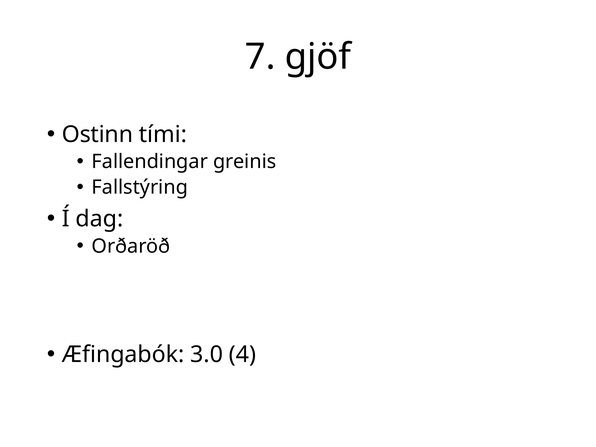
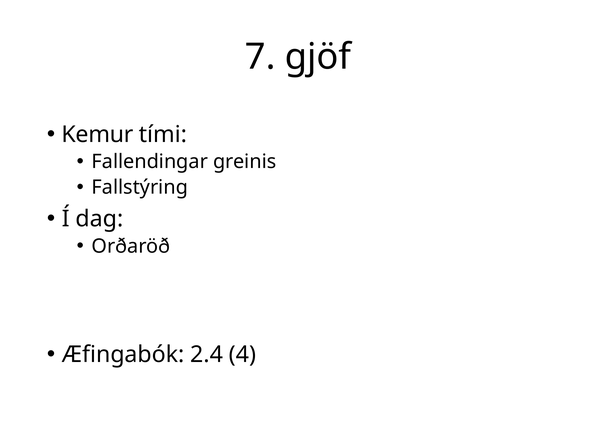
Ostinn: Ostinn -> Kemur
3.0: 3.0 -> 2.4
